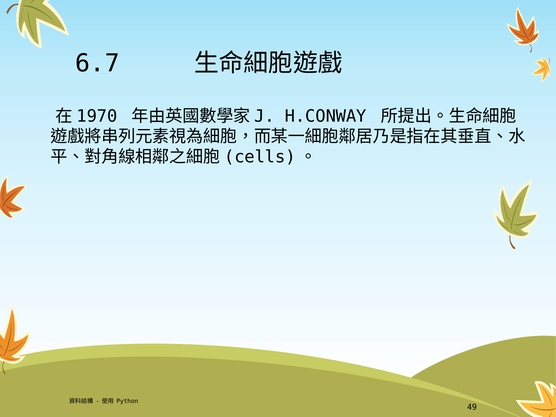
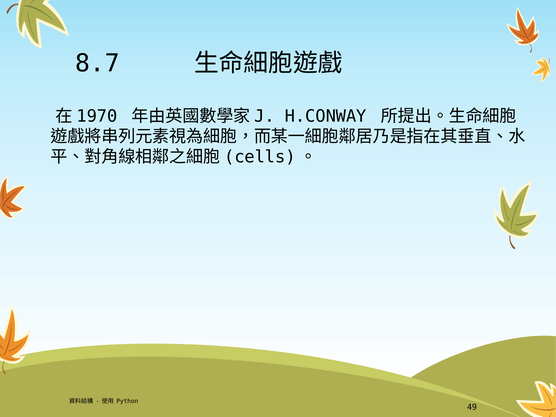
6.7: 6.7 -> 8.7
